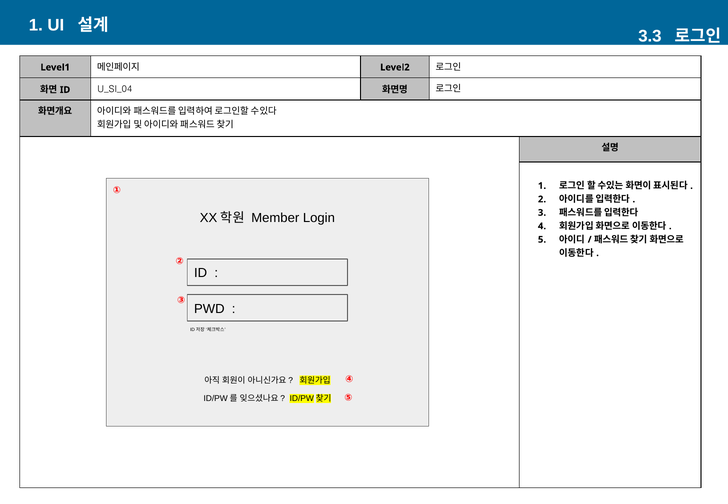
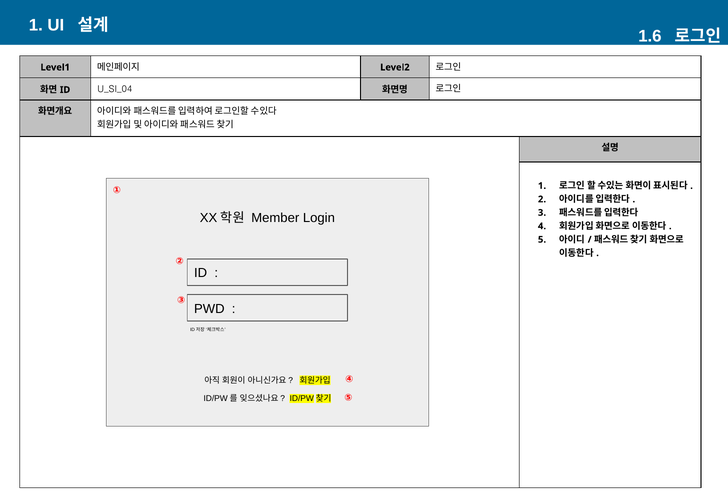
3.3: 3.3 -> 1.6
